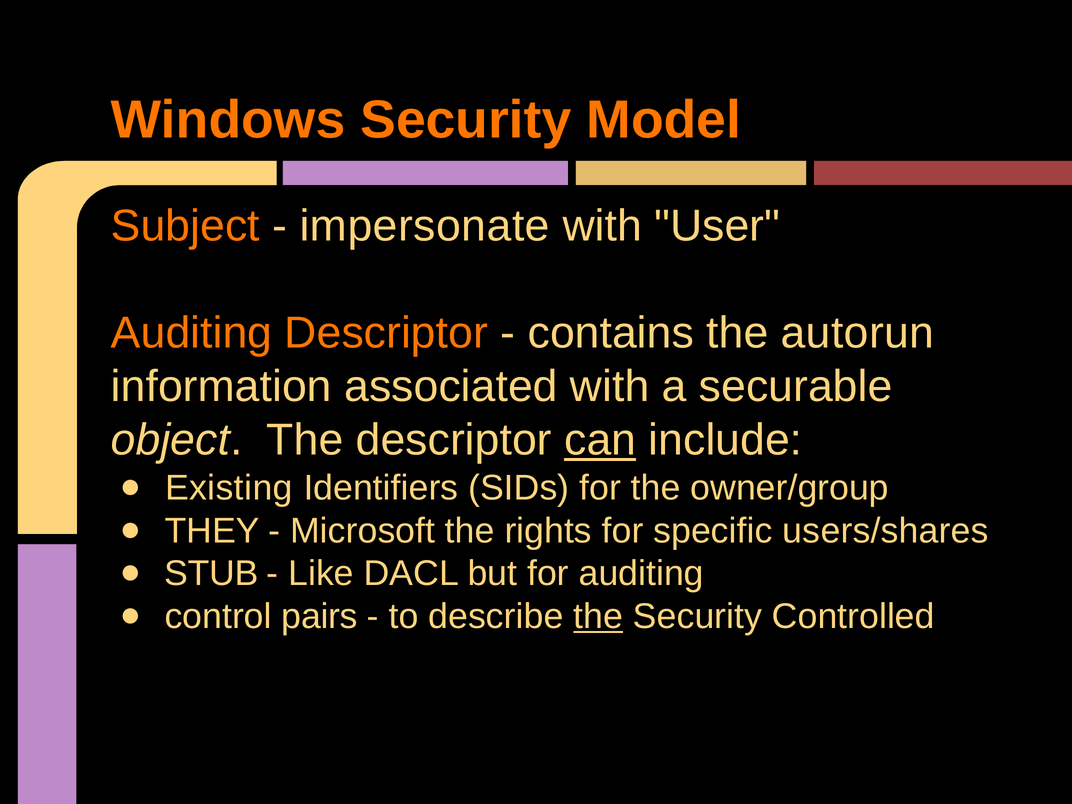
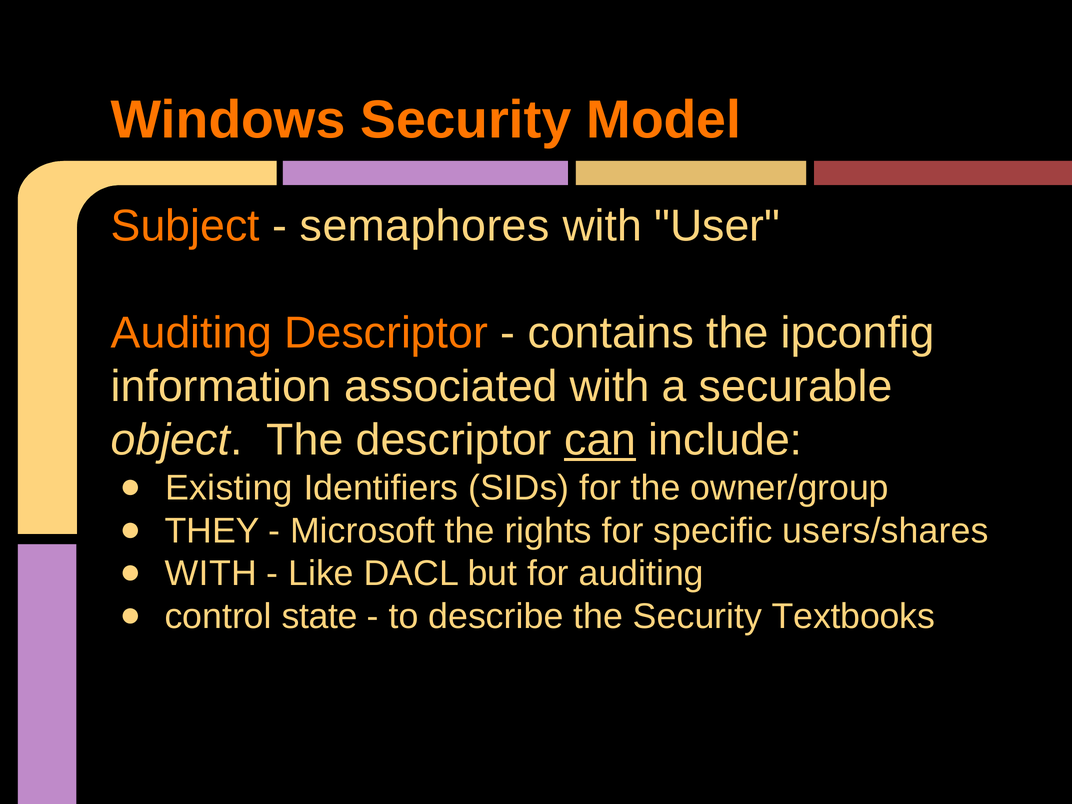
impersonate: impersonate -> semaphores
autorun: autorun -> ipconfig
STUB at (211, 574): STUB -> WITH
pairs: pairs -> state
the at (598, 617) underline: present -> none
Controlled: Controlled -> Textbooks
